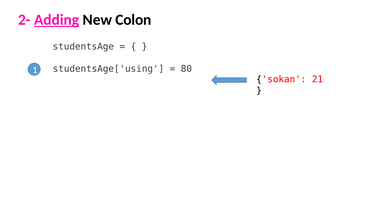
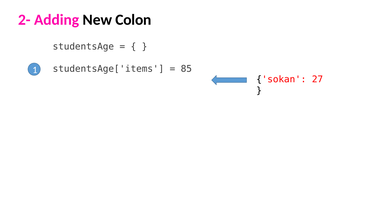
Adding underline: present -> none
studentsAge['using: studentsAge['using -> studentsAge['items
80: 80 -> 85
21: 21 -> 27
